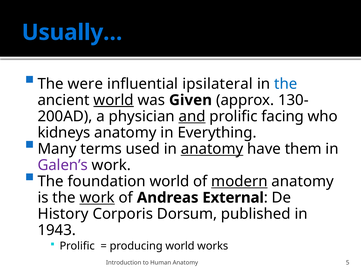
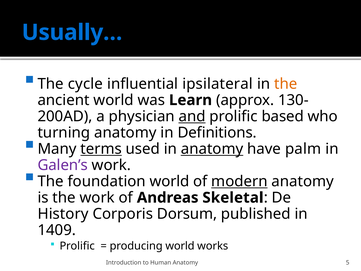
were: were -> cycle
the at (286, 84) colour: blue -> orange
world at (114, 100) underline: present -> none
Given: Given -> Learn
facing: facing -> based
kidneys: kidneys -> turning
Everything: Everything -> Definitions
terms underline: none -> present
them: them -> palm
work at (97, 197) underline: present -> none
External: External -> Skeletal
1943: 1943 -> 1409
